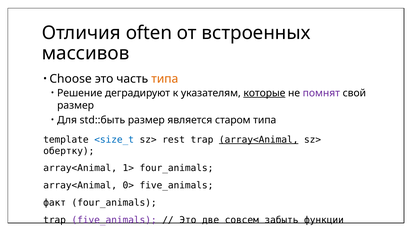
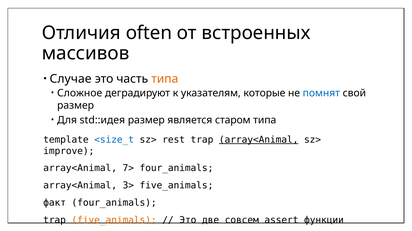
Choose: Choose -> Случае
Решение: Решение -> Сложное
которые underline: present -> none
помнят colour: purple -> blue
std::быть: std::быть -> std::идея
обертку: обертку -> improve
1>: 1> -> 7>
0>: 0> -> 3>
five_animals at (114, 221) colour: purple -> orange
забыть: забыть -> assert
